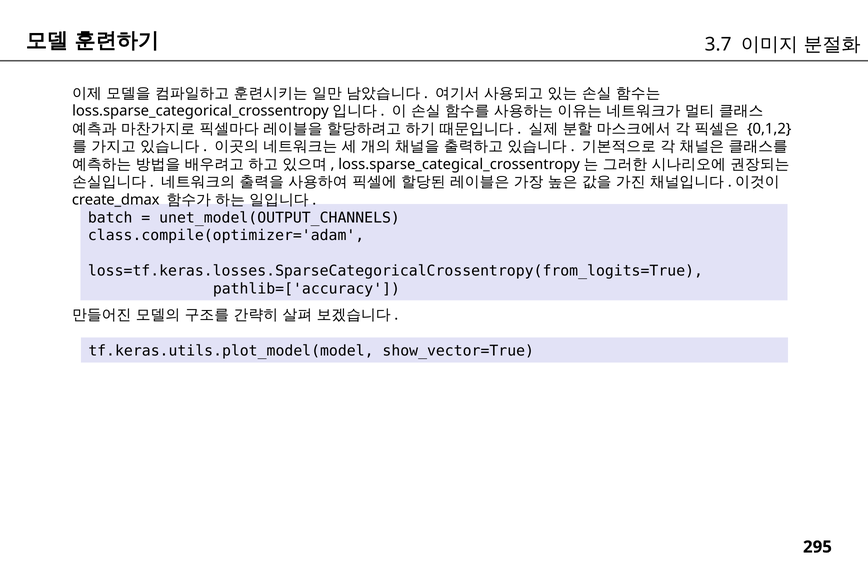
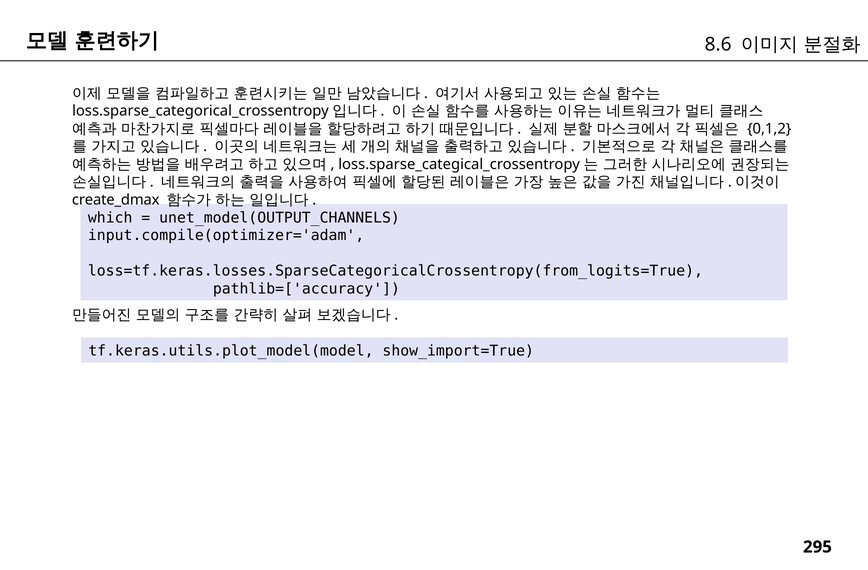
3.7: 3.7 -> 8.6
batch: batch -> which
class.compile(optimizer='adam: class.compile(optimizer='adam -> input.compile(optimizer='adam
show_vector=True: show_vector=True -> show_import=True
